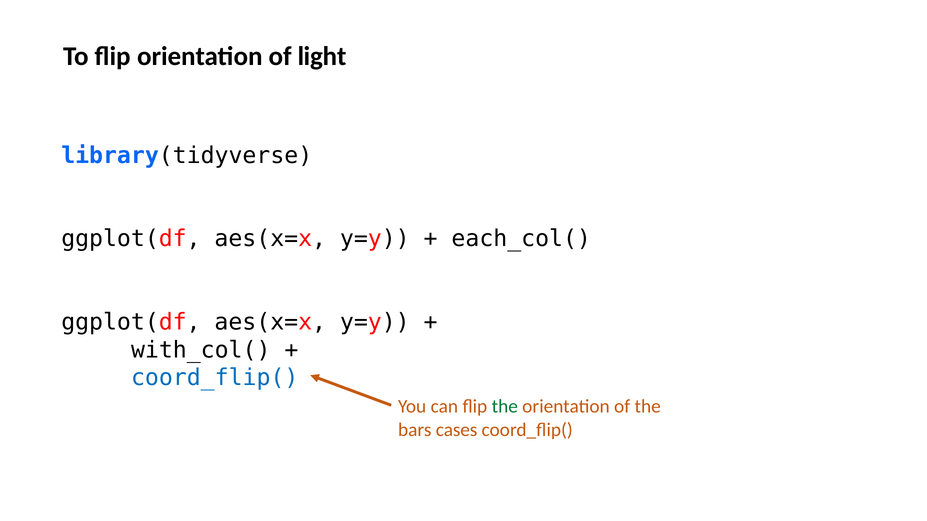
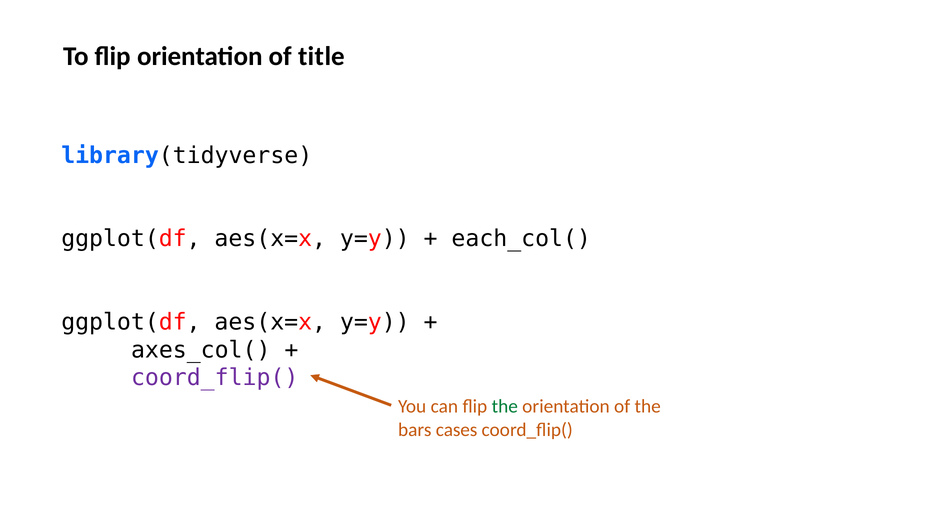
light: light -> title
with_col(: with_col( -> axes_col(
coord_flip( at (215, 378) colour: blue -> purple
